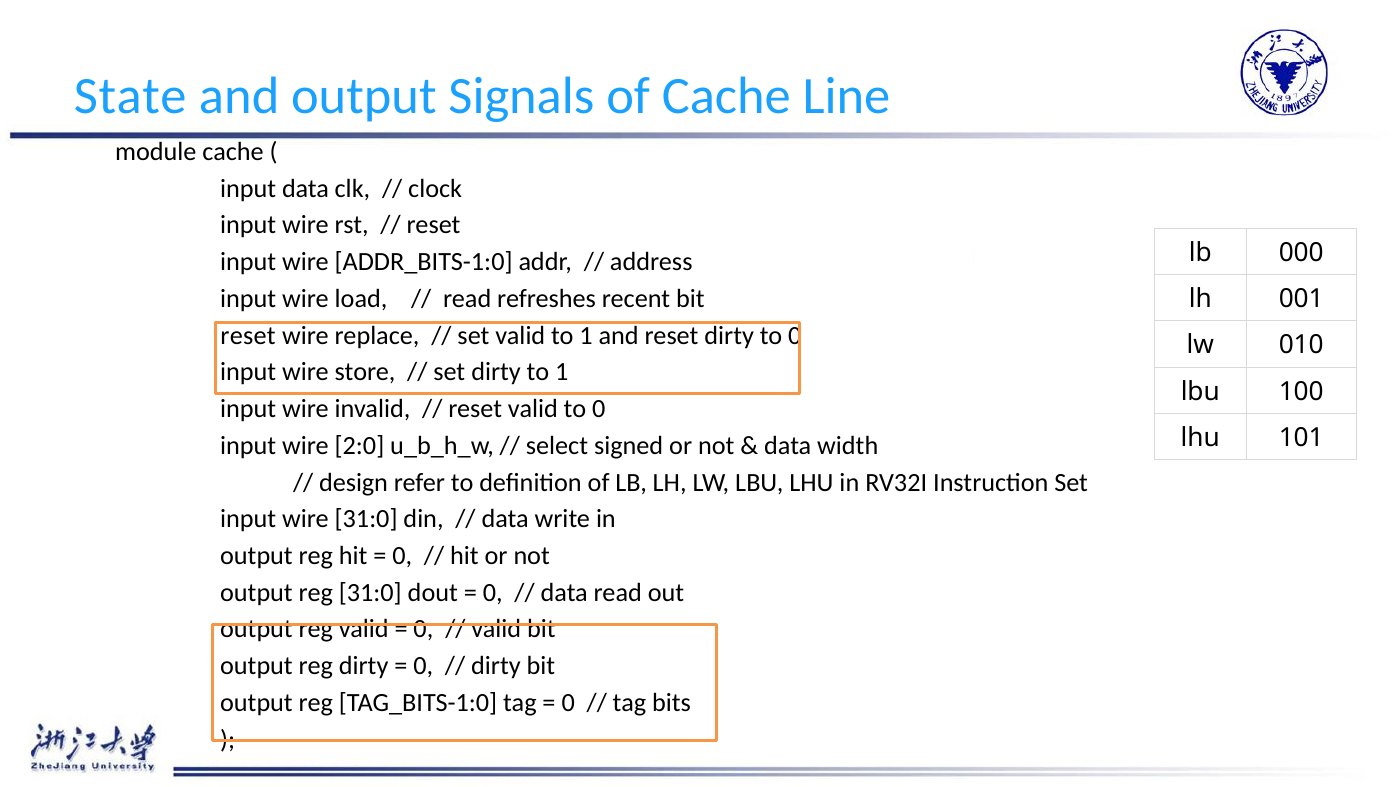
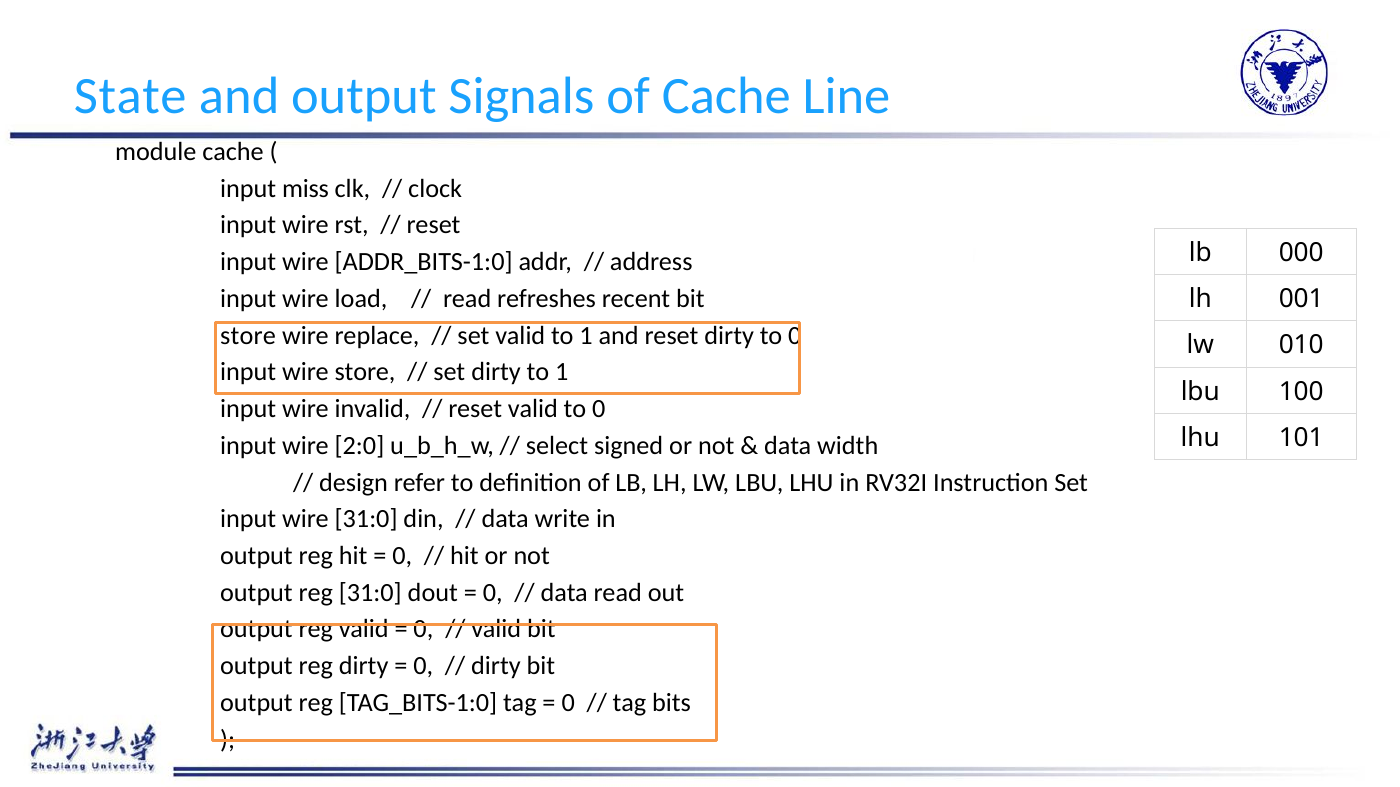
input data: data -> miss
reset at (248, 336): reset -> store
